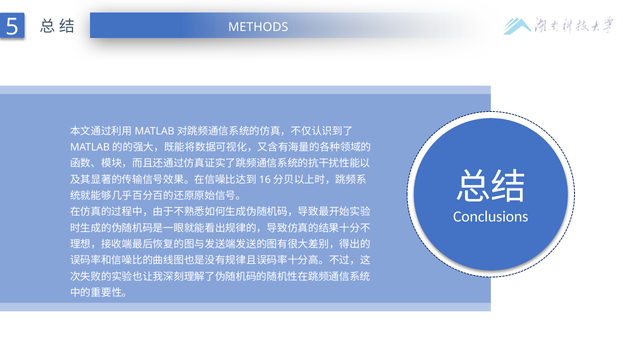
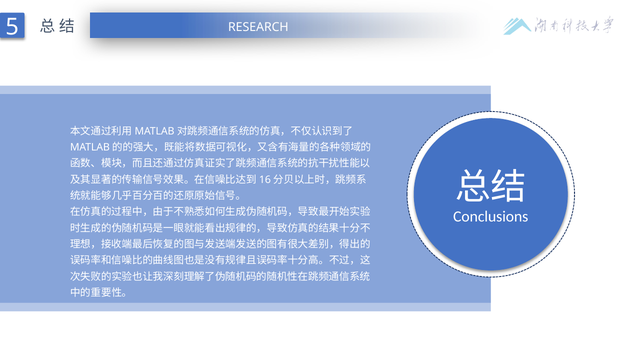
METHODS: METHODS -> RESEARCH
